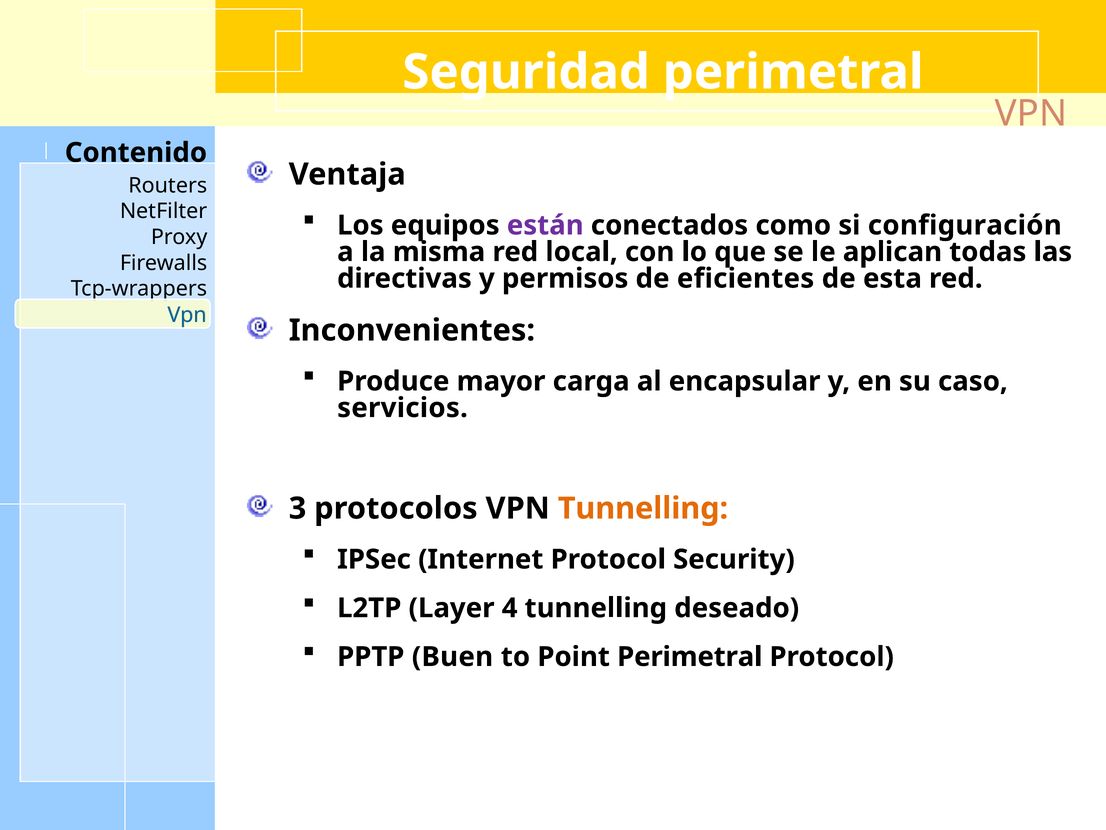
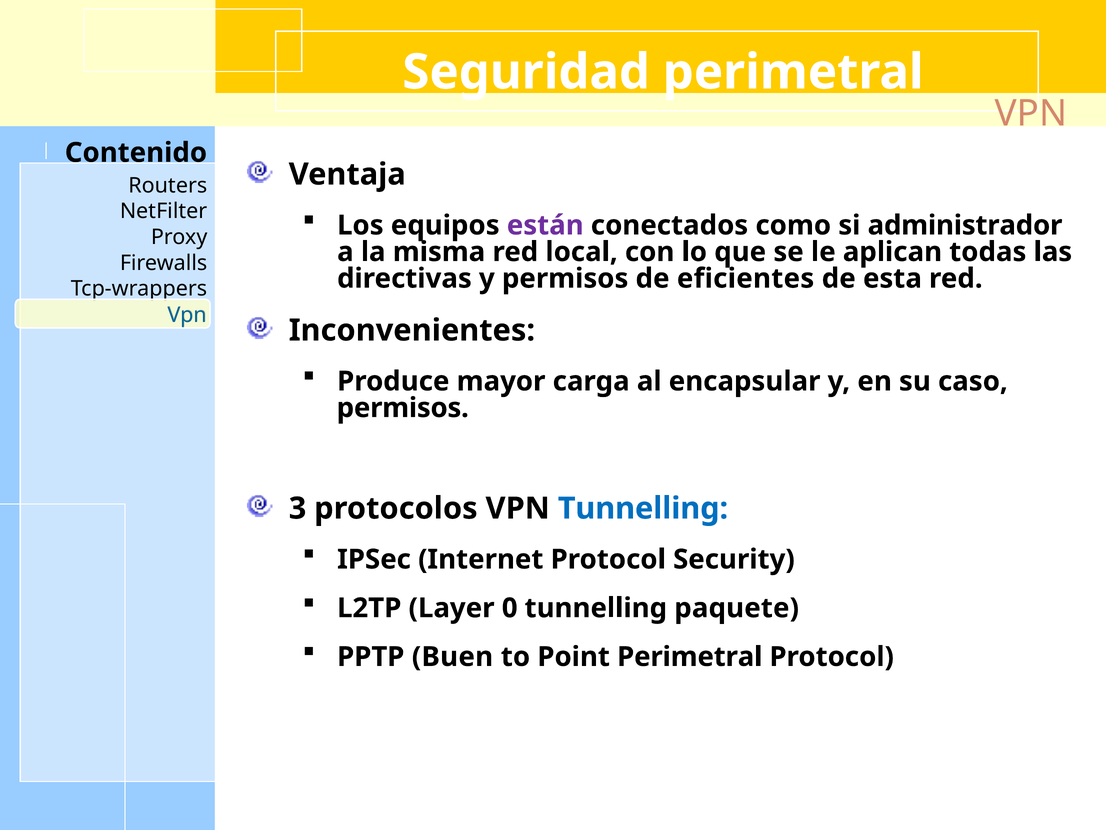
configuración: configuración -> administrador
servicios at (402, 408): servicios -> permisos
Tunnelling at (643, 508) colour: orange -> blue
4: 4 -> 0
deseado: deseado -> paquete
